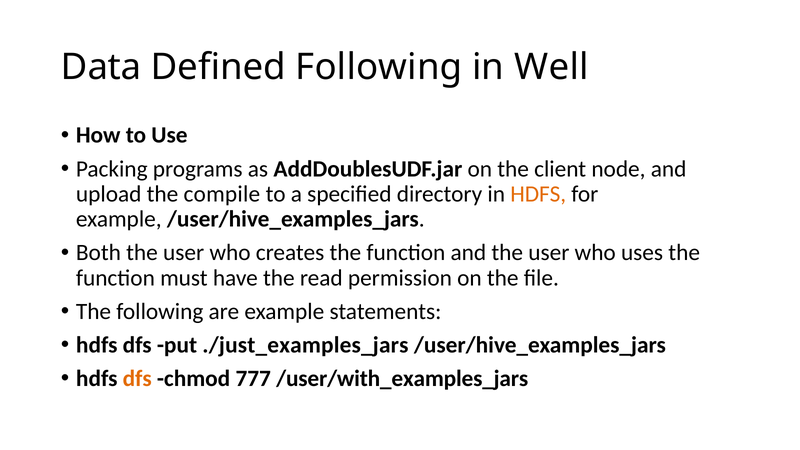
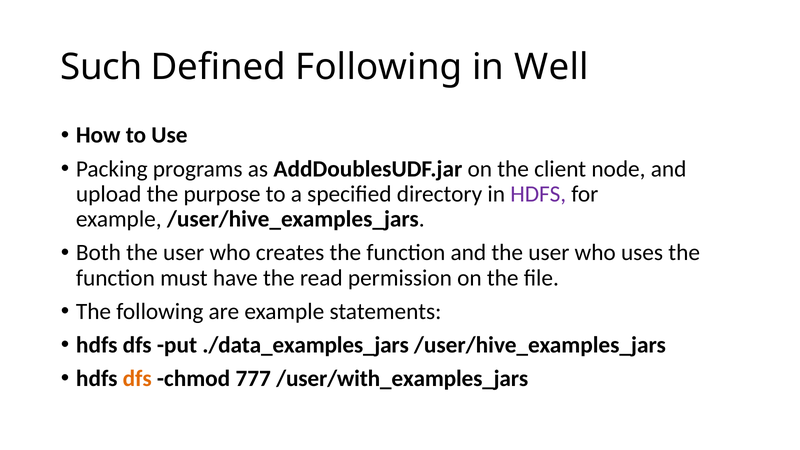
Data: Data -> Such
compile: compile -> purpose
HDFS at (538, 194) colour: orange -> purple
./just_examples_jars: ./just_examples_jars -> ./data_examples_jars
